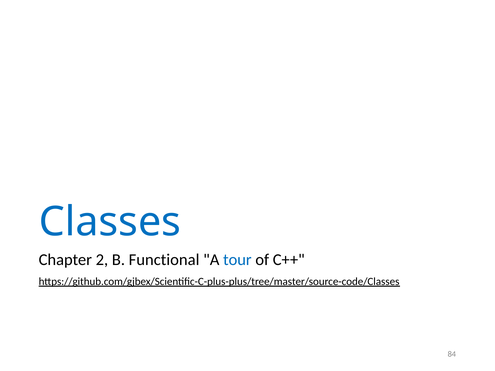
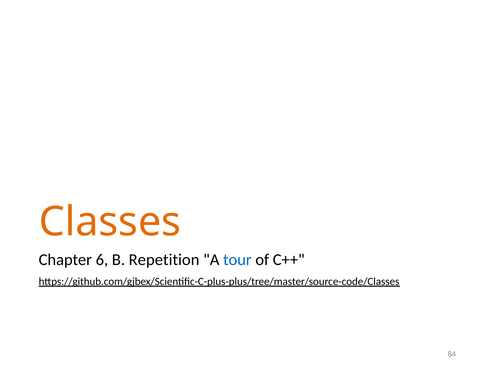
Classes colour: blue -> orange
2: 2 -> 6
Functional: Functional -> Repetition
